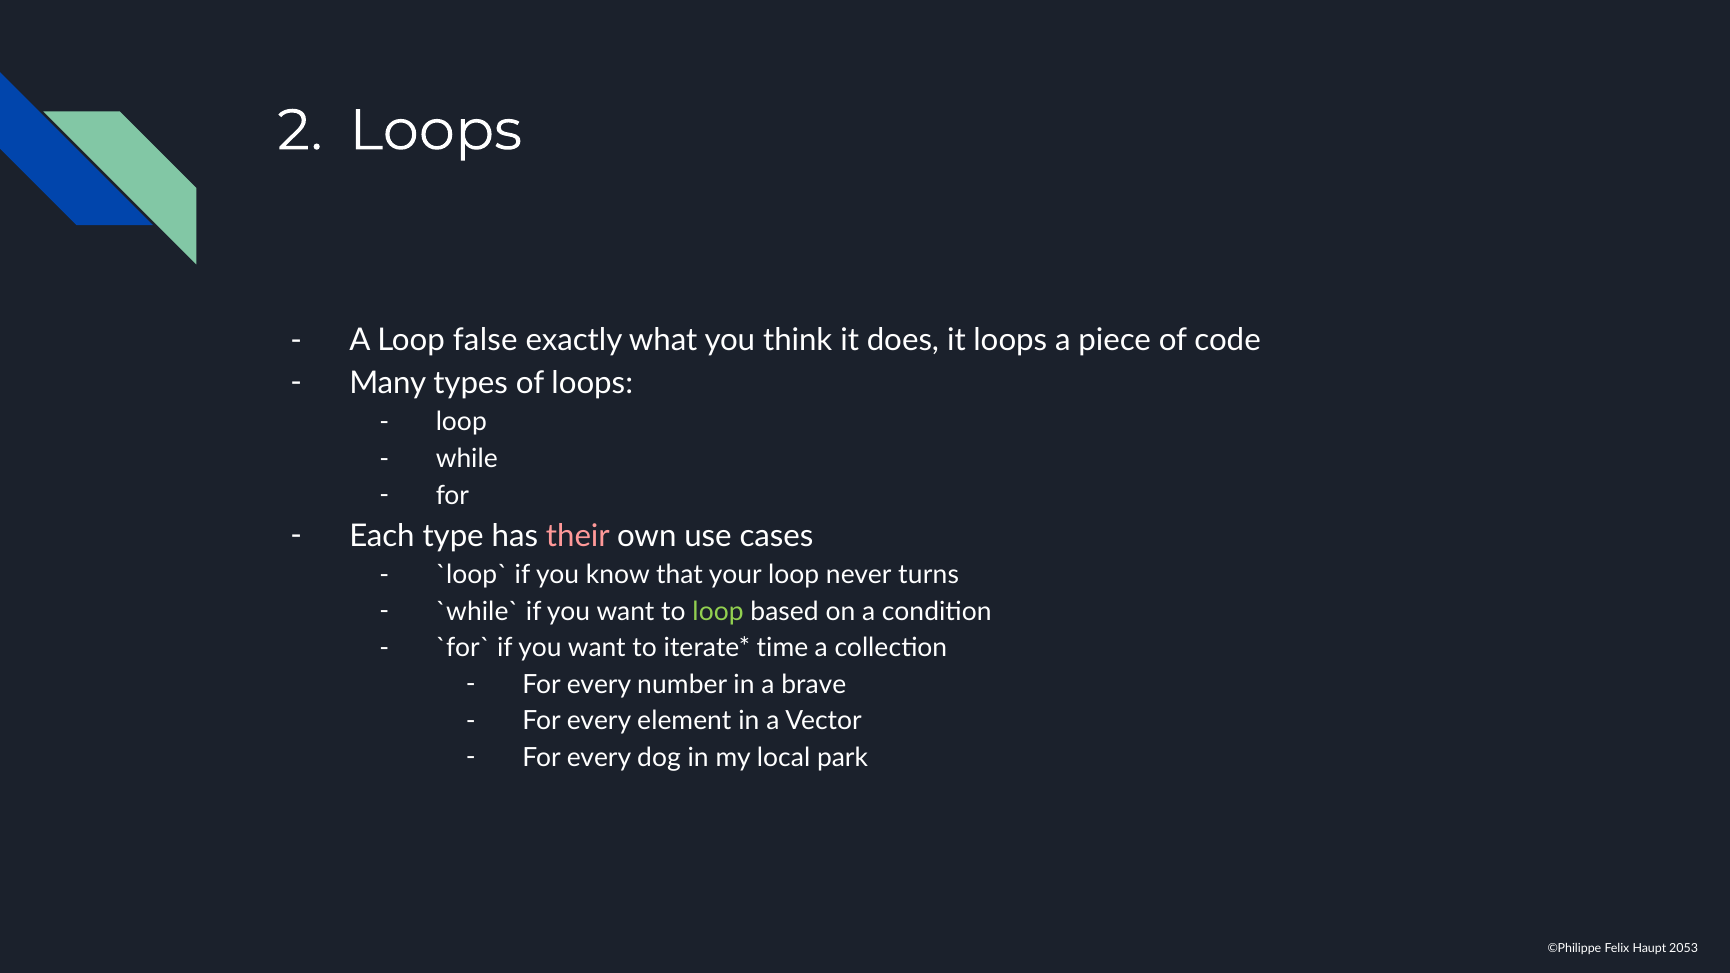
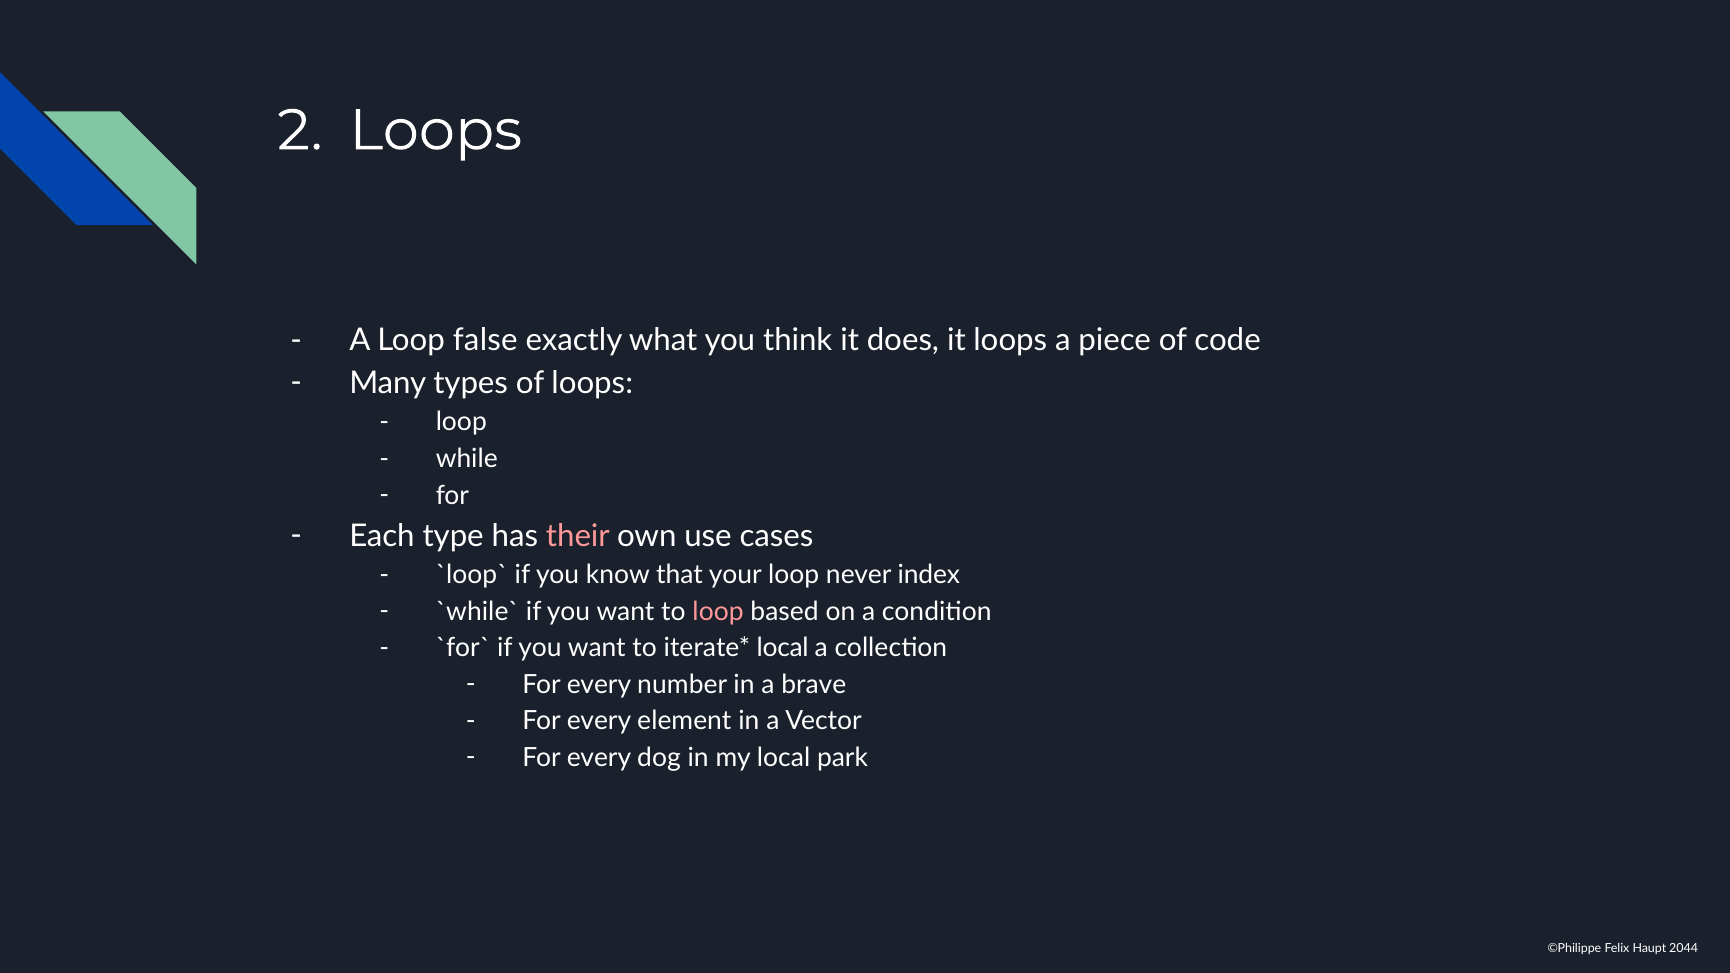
turns: turns -> index
loop at (718, 611) colour: light green -> pink
time at (783, 648): time -> local
2053: 2053 -> 2044
